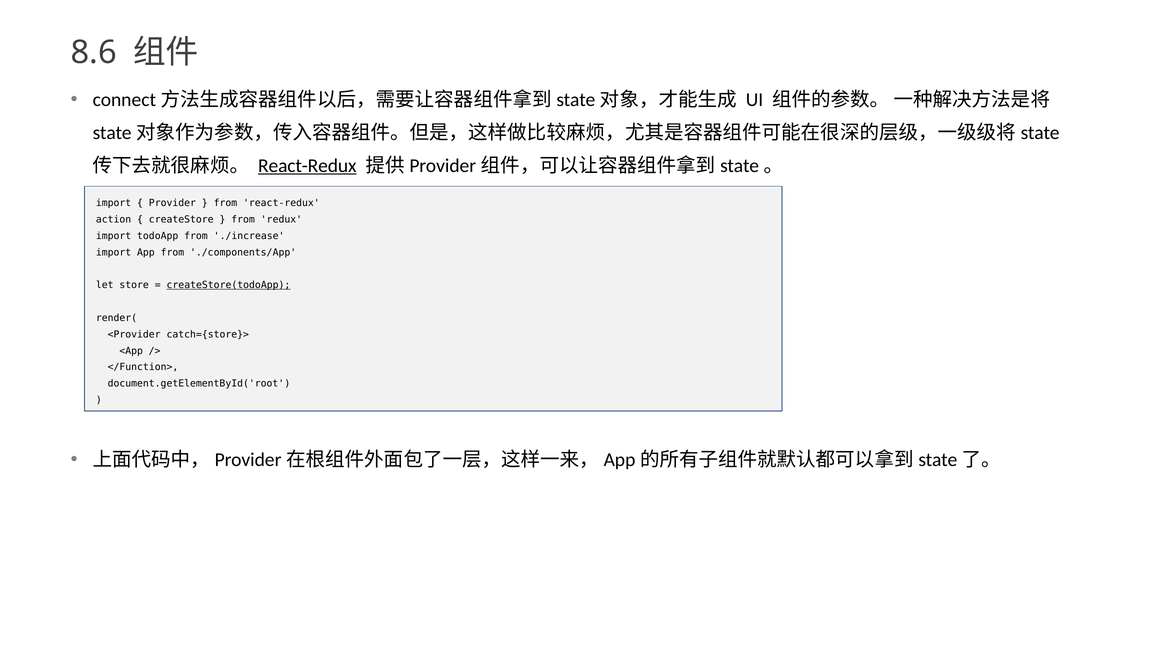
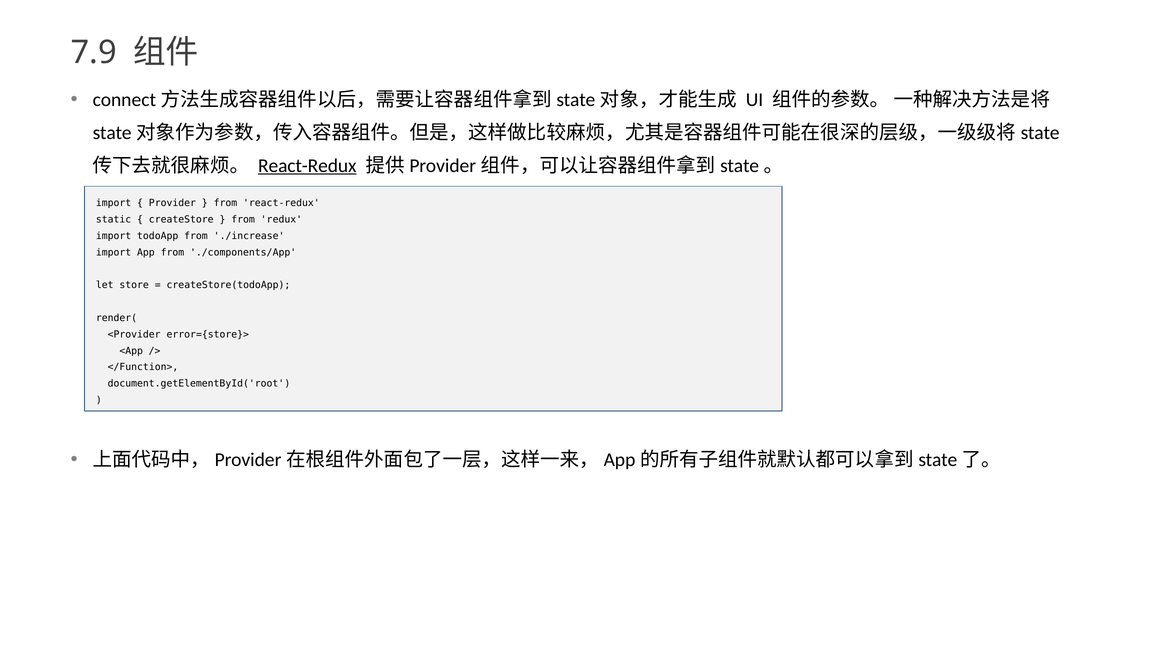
8.6: 8.6 -> 7.9
action: action -> static
createStore(todoApp underline: present -> none
catch={store}>: catch={store}> -> error={store}>
